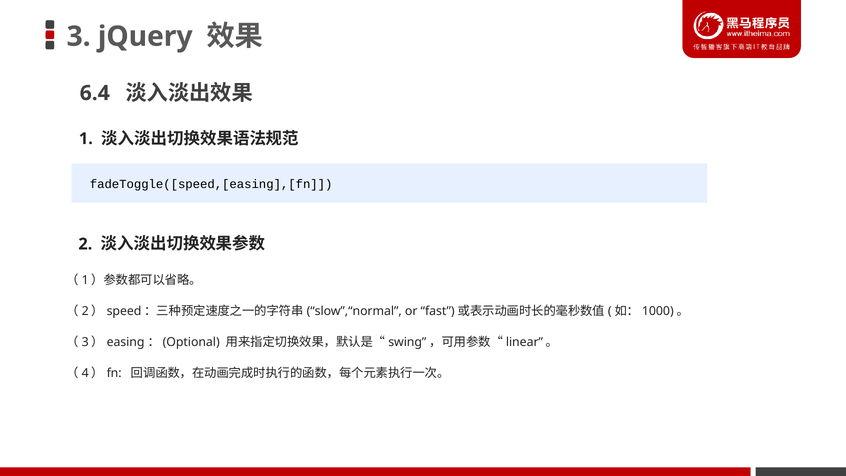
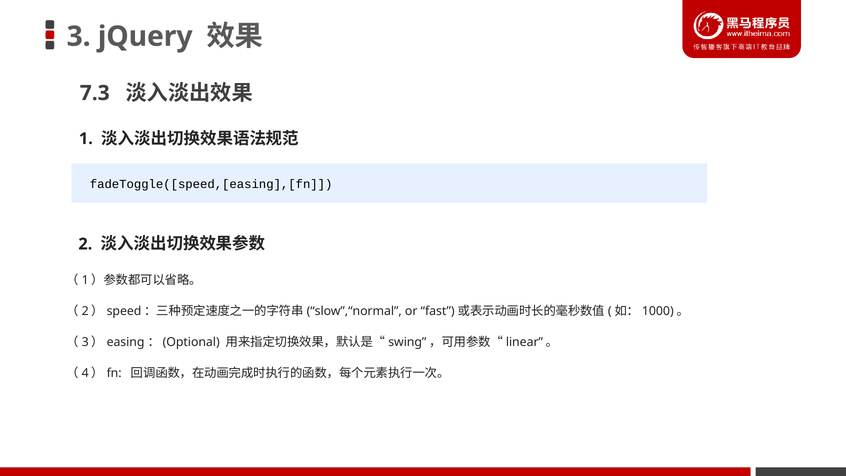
6.4: 6.4 -> 7.3
